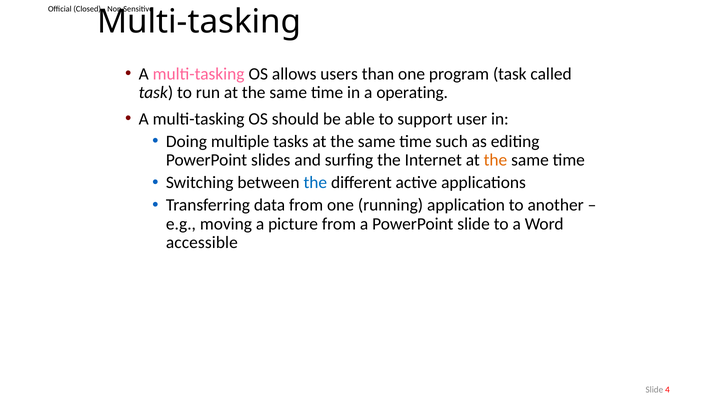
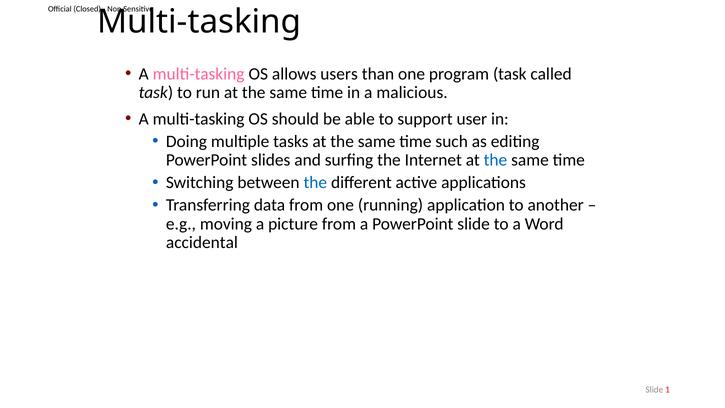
operating: operating -> malicious
the at (495, 160) colour: orange -> blue
accessible: accessible -> accidental
4: 4 -> 1
